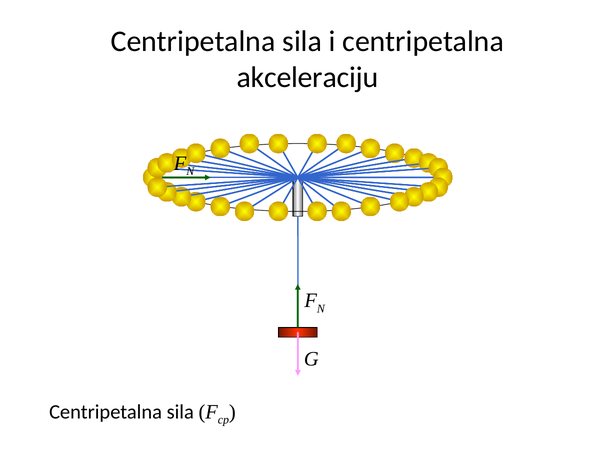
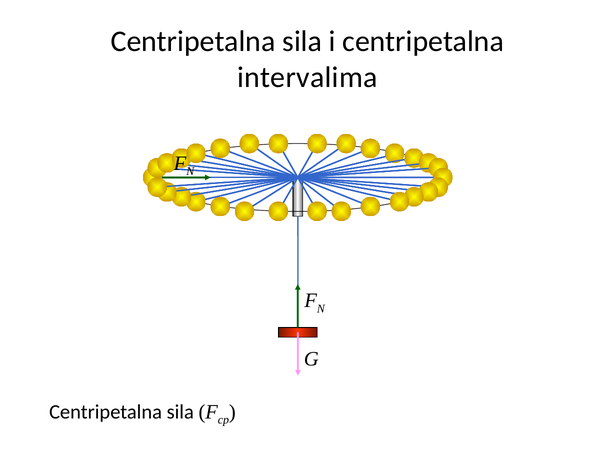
akceleraciju: akceleraciju -> intervalima
